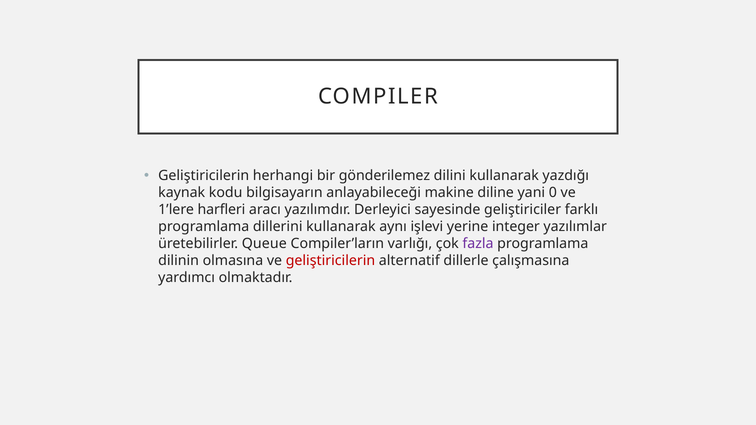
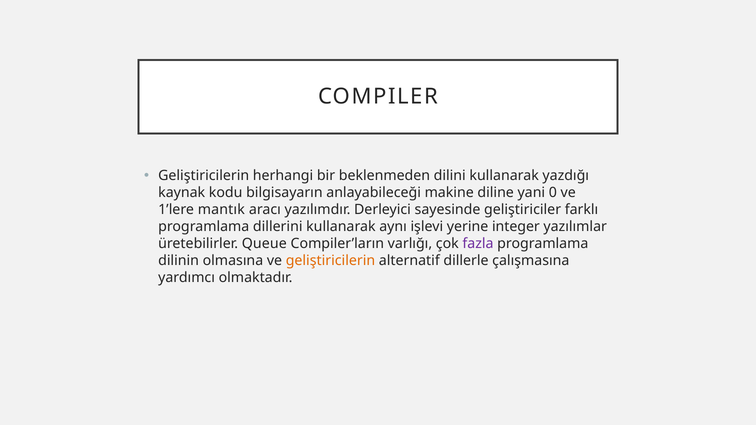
gönderilemez: gönderilemez -> beklenmeden
harfleri: harfleri -> mantık
geliştiricilerin at (330, 261) colour: red -> orange
